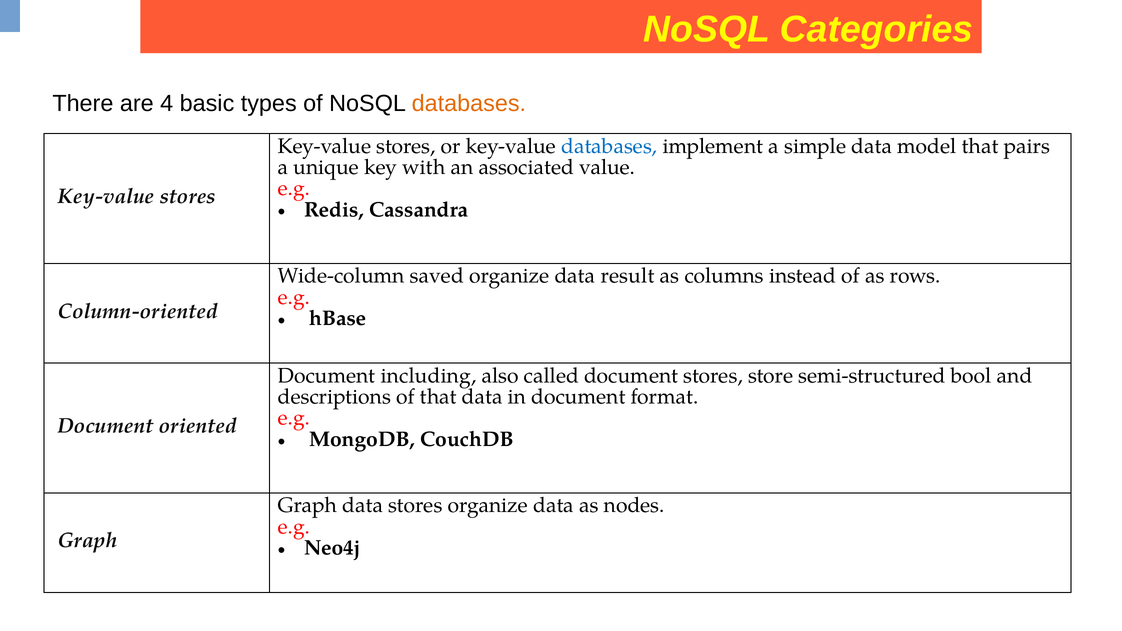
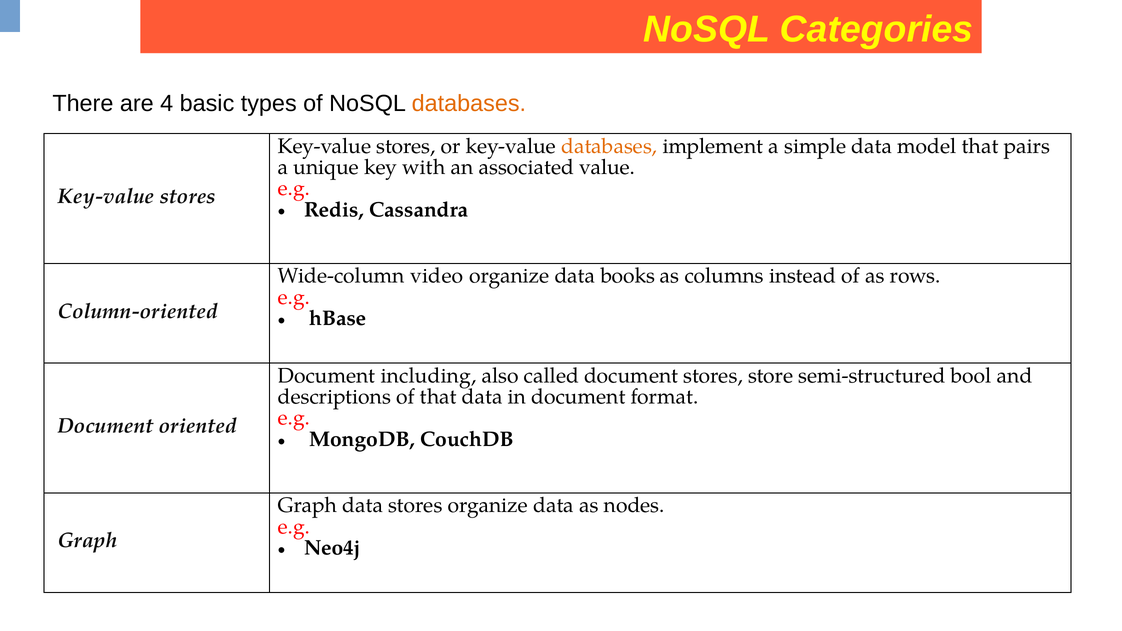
databases at (609, 146) colour: blue -> orange
saved: saved -> video
result: result -> books
